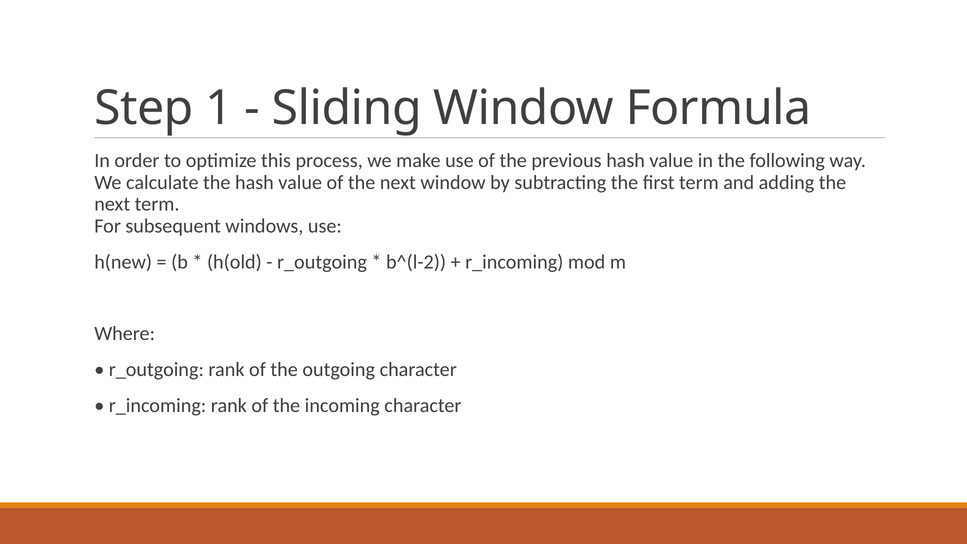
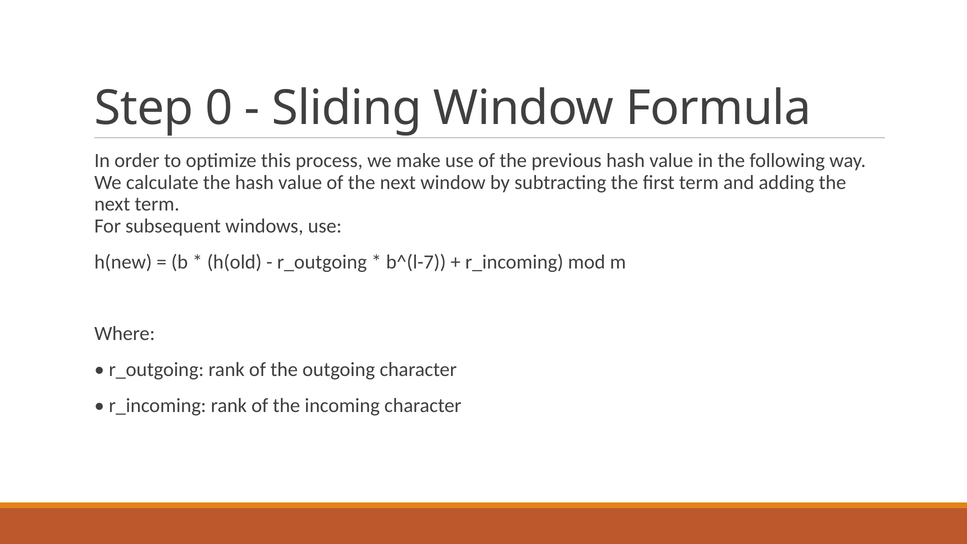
1: 1 -> 0
b^(l-2: b^(l-2 -> b^(l-7
